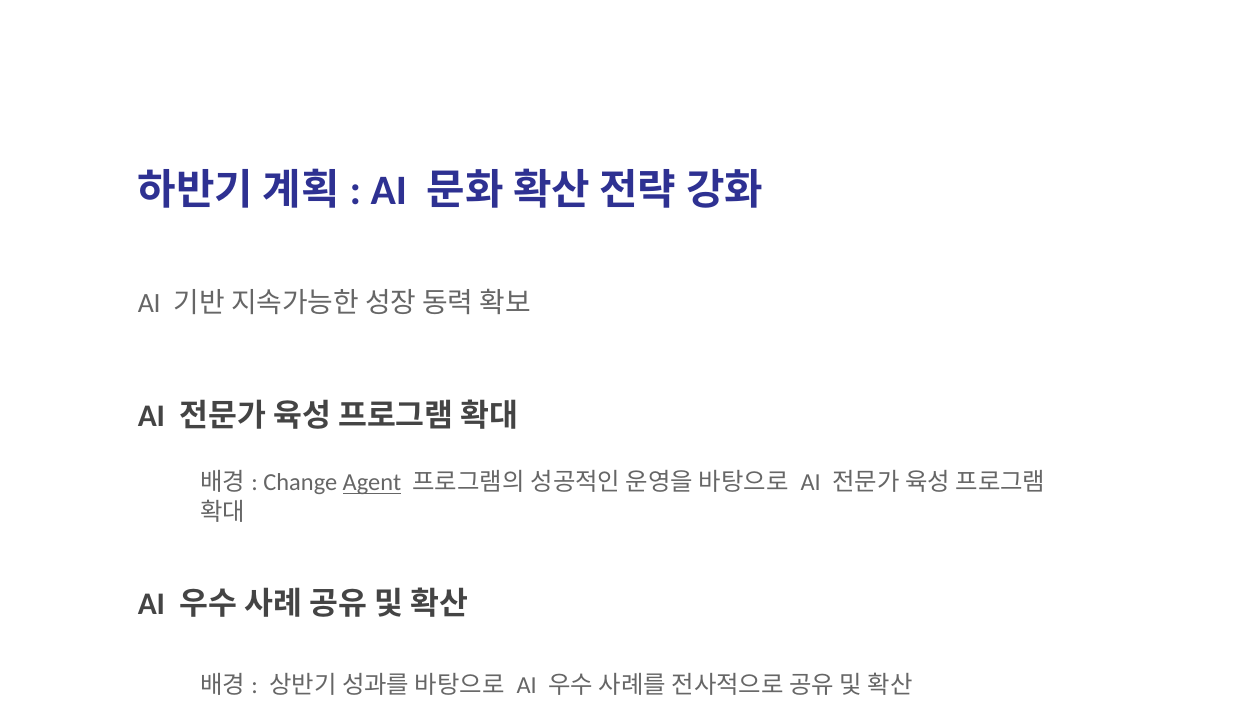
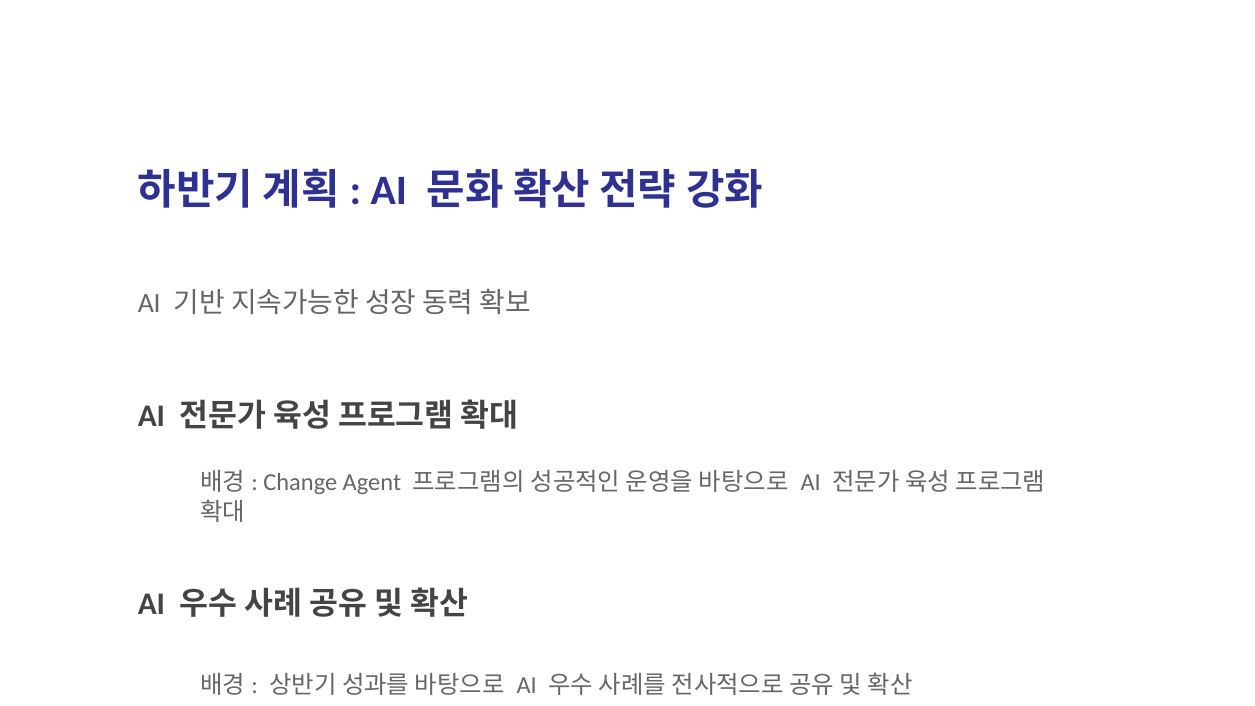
Agent underline: present -> none
